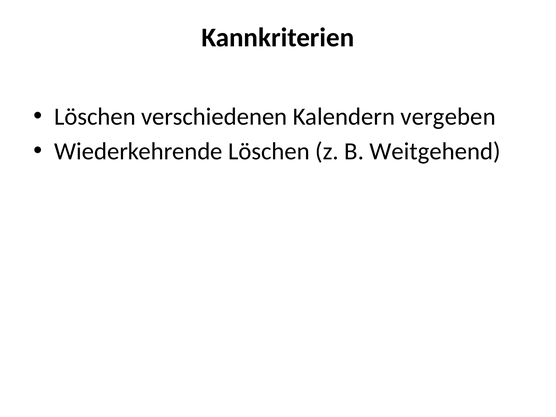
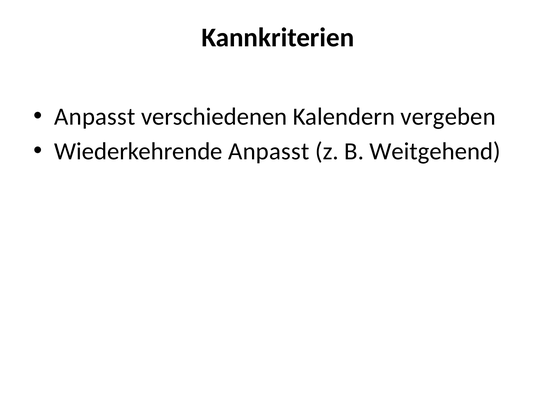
Löschen at (95, 117): Löschen -> Anpasst
Wiederkehrende Löschen: Löschen -> Anpasst
